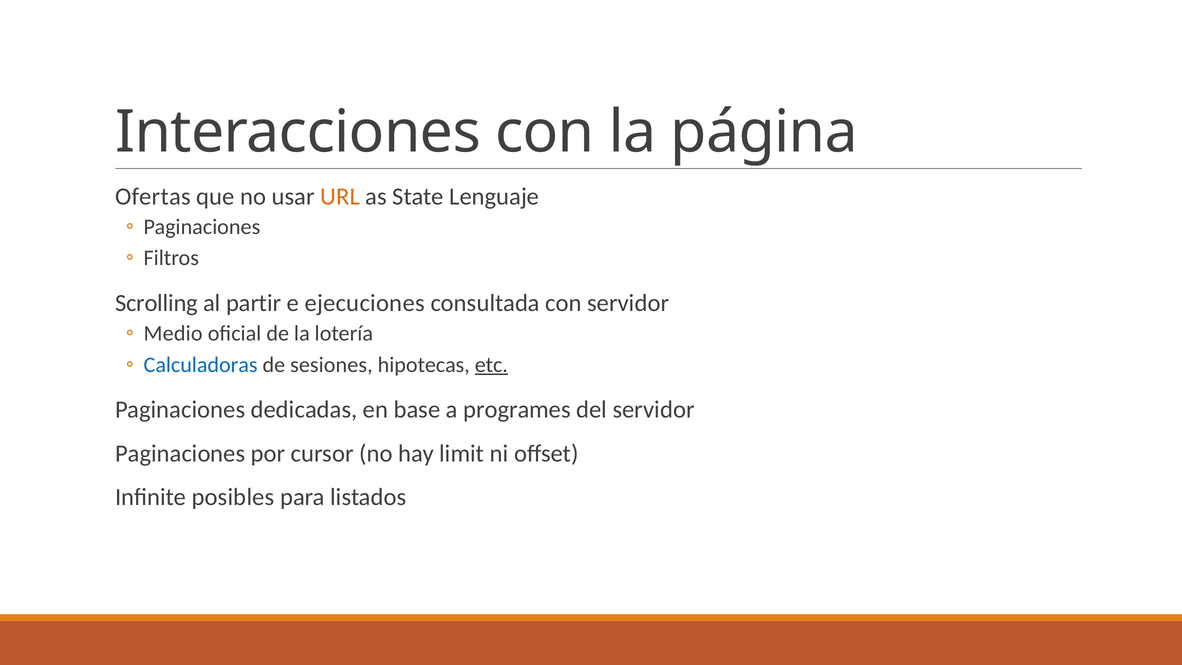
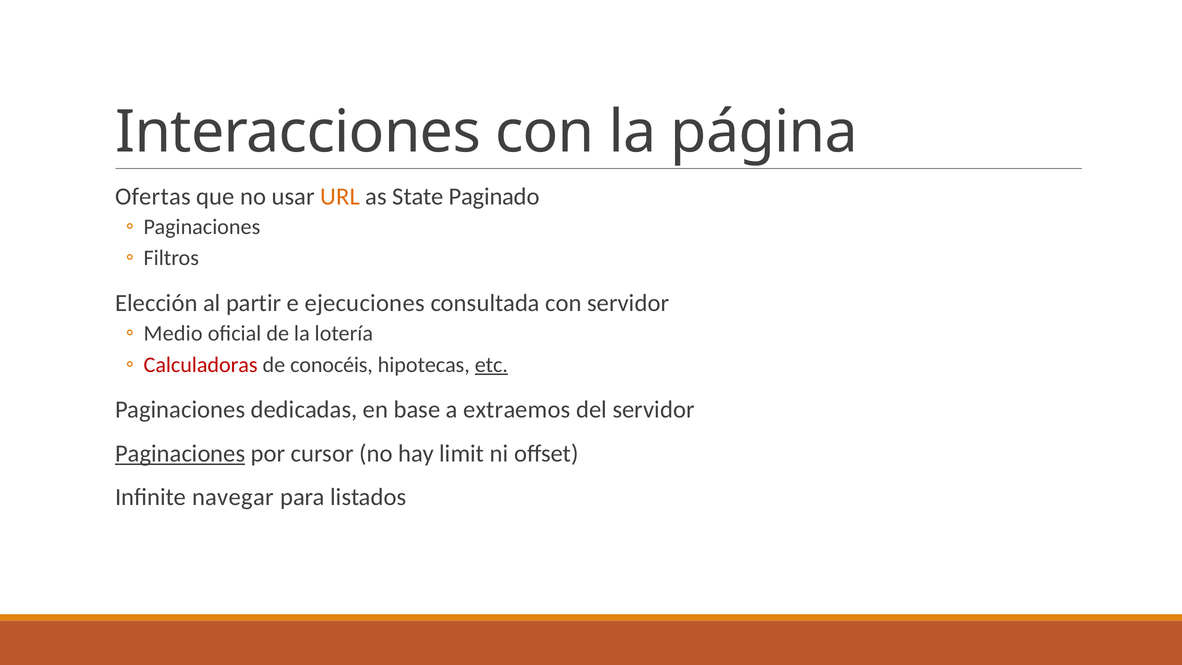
Lenguaje: Lenguaje -> Paginado
Scrolling: Scrolling -> Elección
Calculadoras colour: blue -> red
sesiones: sesiones -> conocéis
programes: programes -> extraemos
Paginaciones at (180, 453) underline: none -> present
posibles: posibles -> navegar
